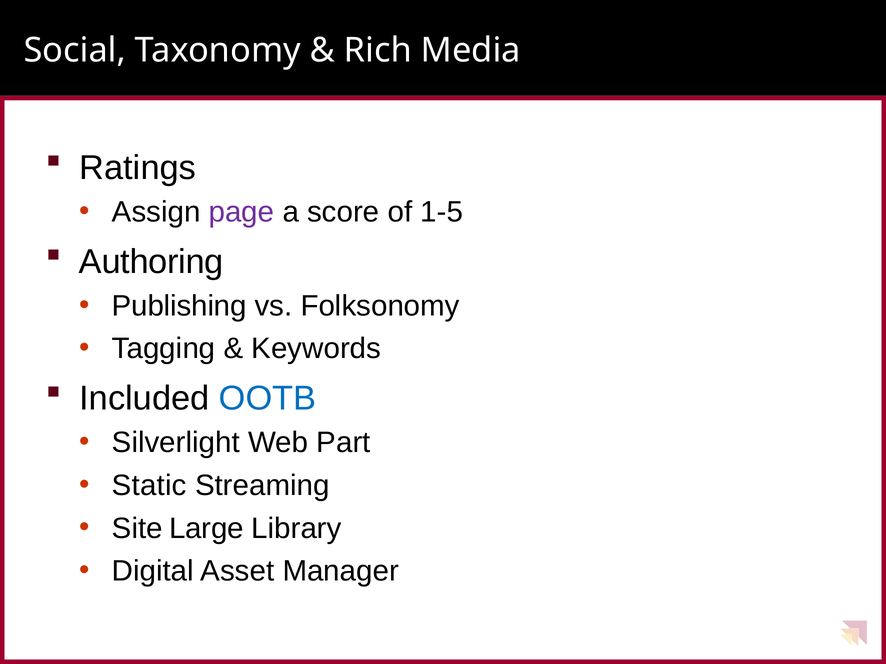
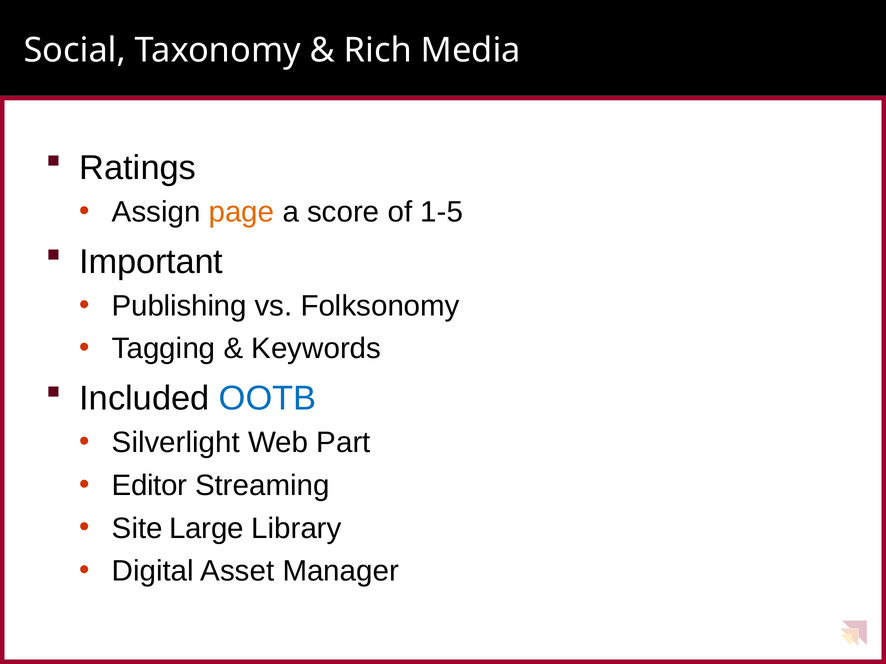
page colour: purple -> orange
Authoring: Authoring -> Important
Static: Static -> Editor
